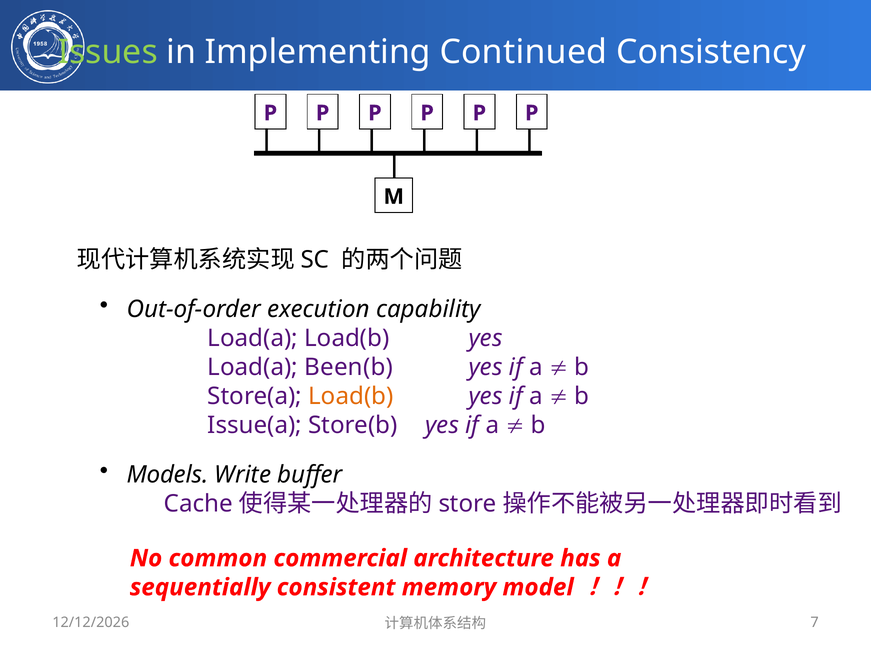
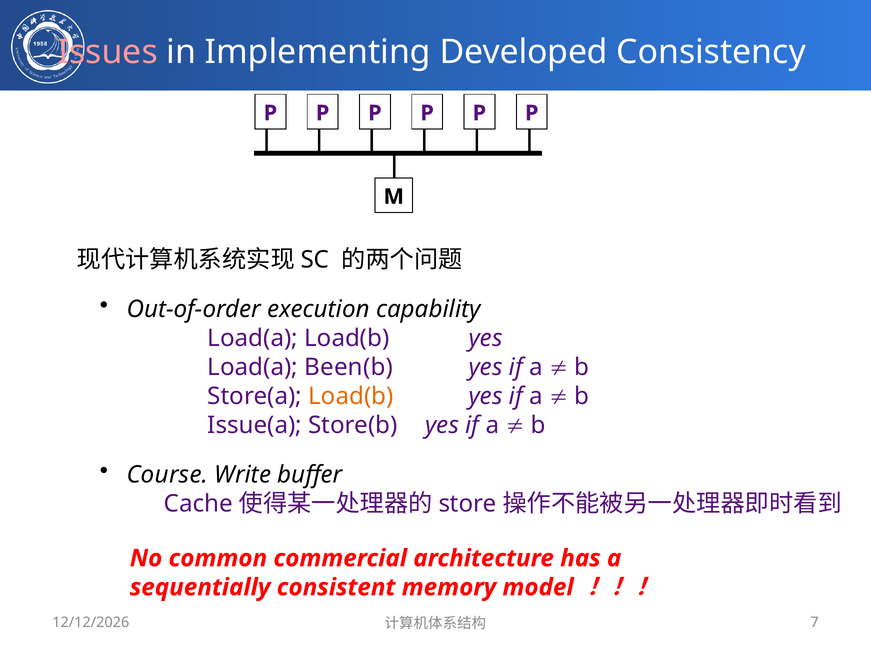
Issues colour: light green -> pink
Continued: Continued -> Developed
Models: Models -> Course
